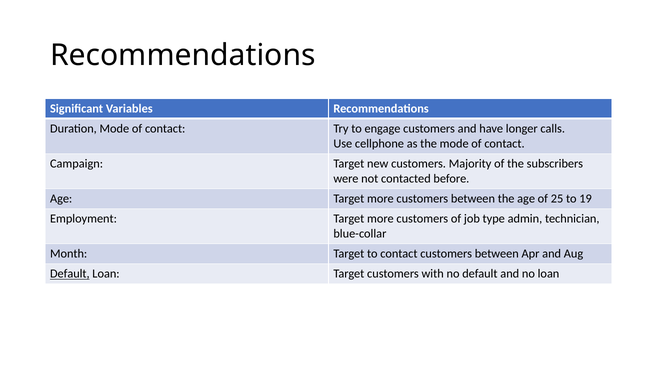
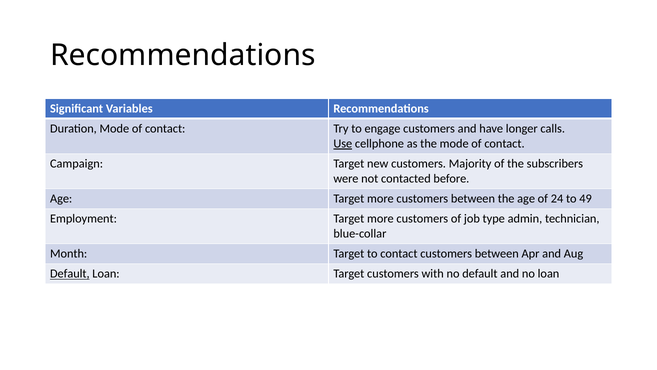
Use underline: none -> present
25: 25 -> 24
19: 19 -> 49
